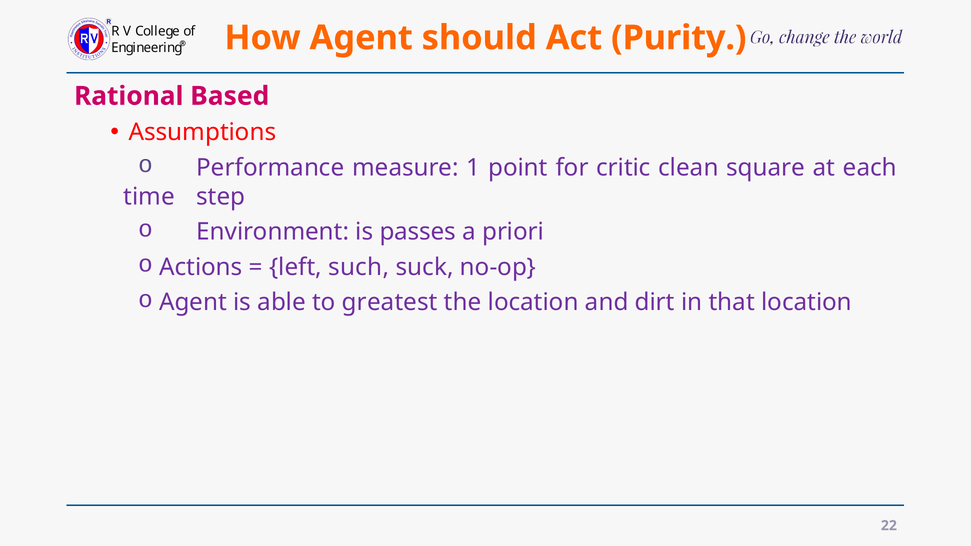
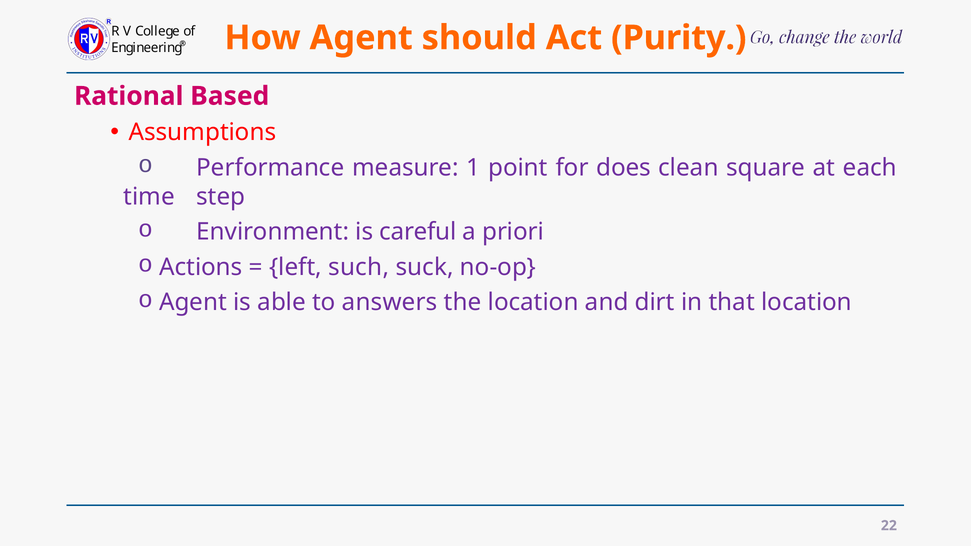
critic: critic -> does
passes: passes -> careful
greatest: greatest -> answers
